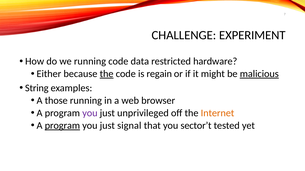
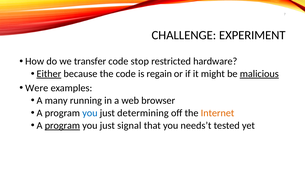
we running: running -> transfer
data: data -> stop
Either underline: none -> present
the at (107, 74) underline: present -> none
String: String -> Were
those: those -> many
you at (90, 113) colour: purple -> blue
unprivileged: unprivileged -> determining
sector’t: sector’t -> needs’t
